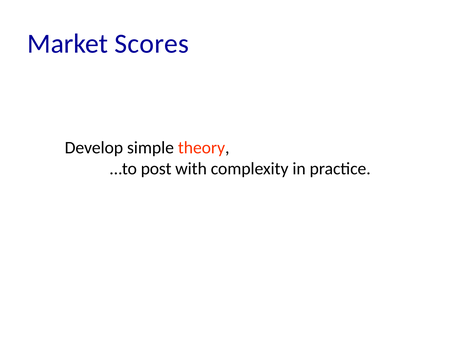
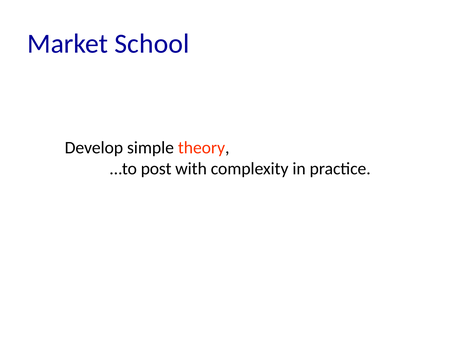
Scores: Scores -> School
